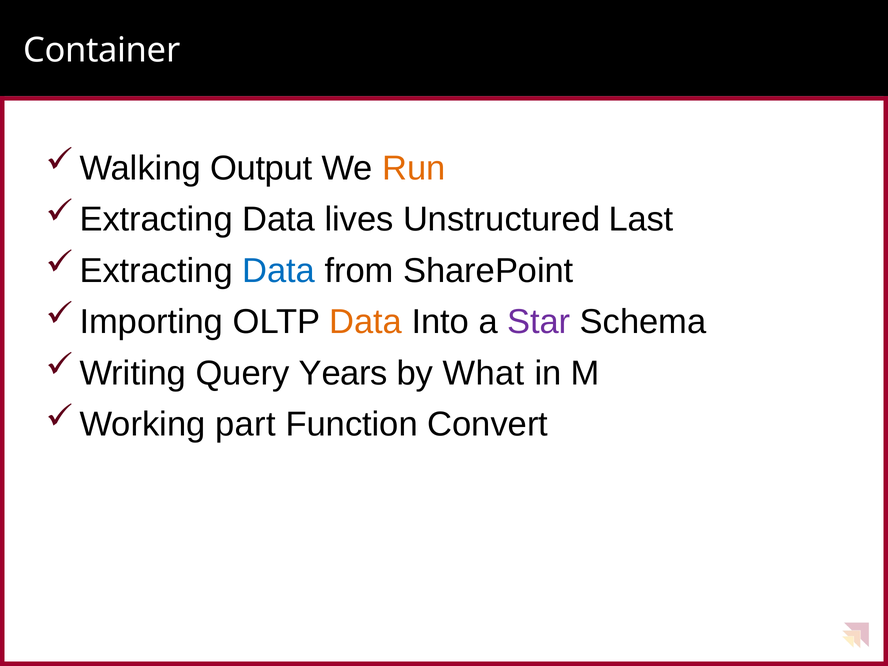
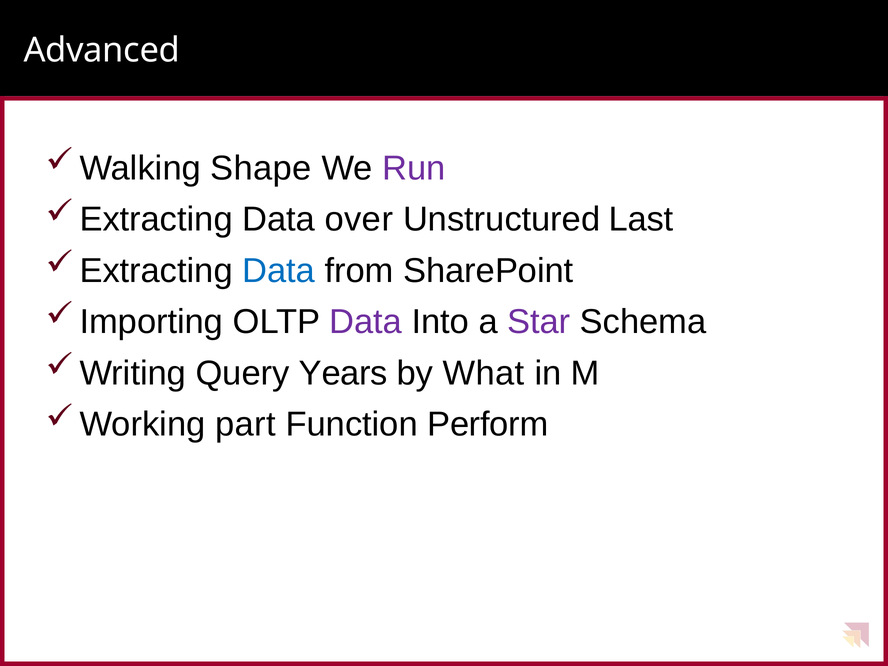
Container: Container -> Advanced
Output: Output -> Shape
Run colour: orange -> purple
lives: lives -> over
Data at (366, 322) colour: orange -> purple
Convert: Convert -> Perform
